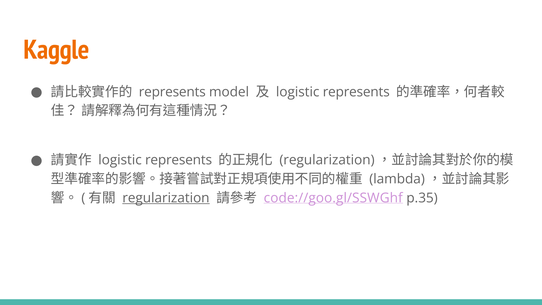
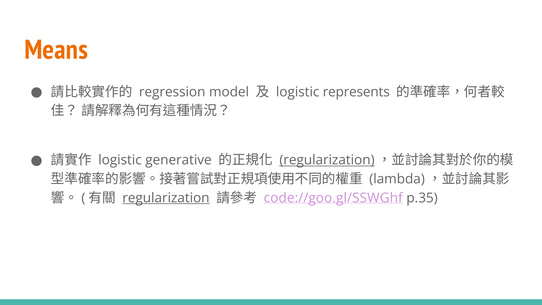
Kaggle: Kaggle -> Means
represents at (172, 92): represents -> regression
represents at (179, 160): represents -> generative
regularization at (327, 160) underline: none -> present
